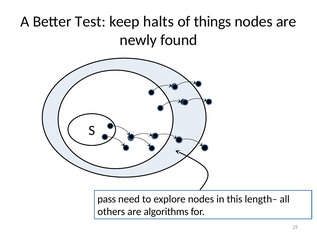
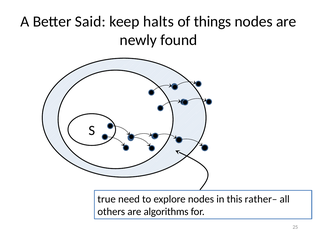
Test: Test -> Said
pass: pass -> true
length–: length– -> rather–
